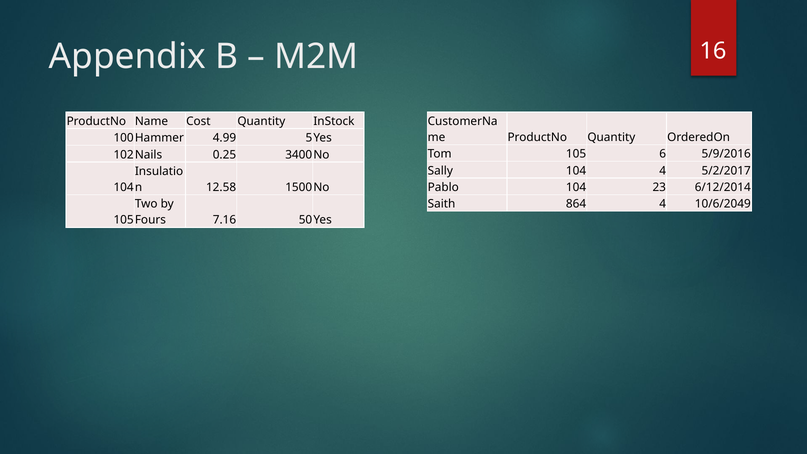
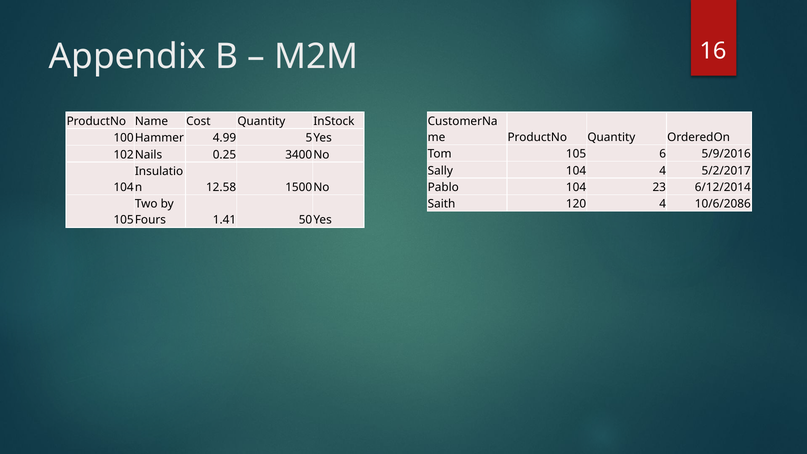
864: 864 -> 120
10/6/2049: 10/6/2049 -> 10/6/2086
7.16: 7.16 -> 1.41
